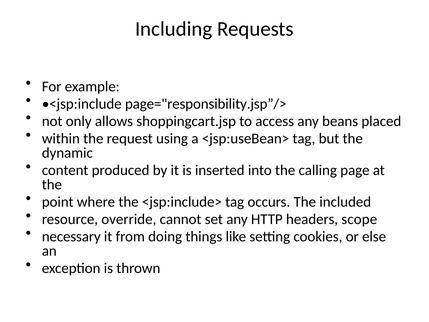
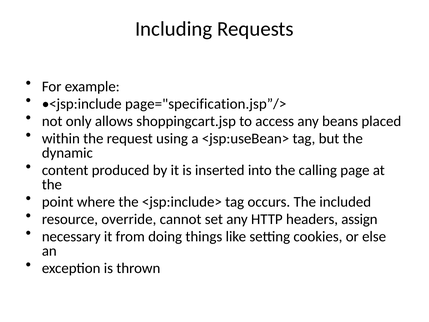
page="responsibility.jsp”/>: page="responsibility.jsp”/> -> page="specification.jsp”/>
scope: scope -> assign
